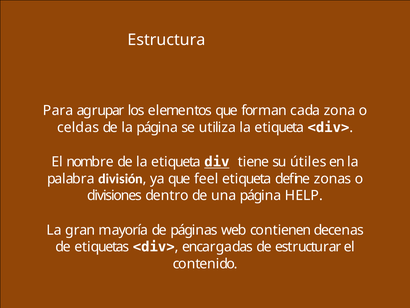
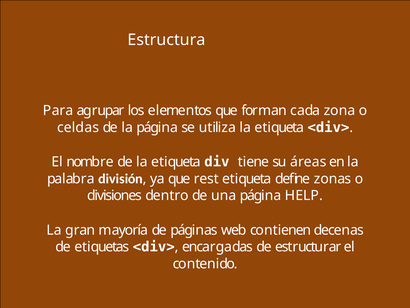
div underline: present -> none
útiles: útiles -> áreas
feel: feel -> rest
